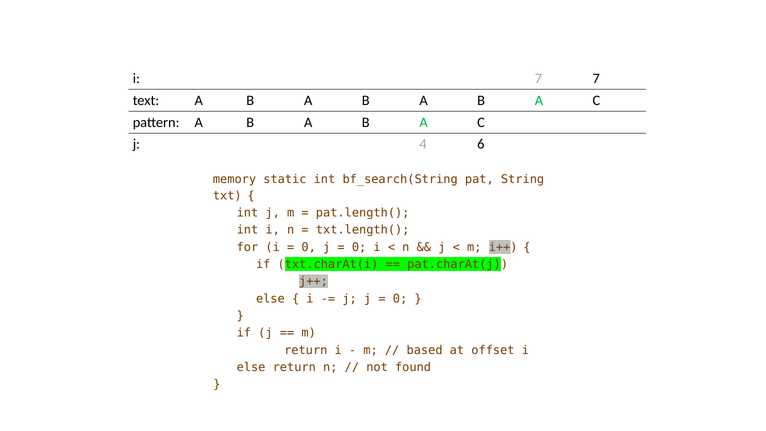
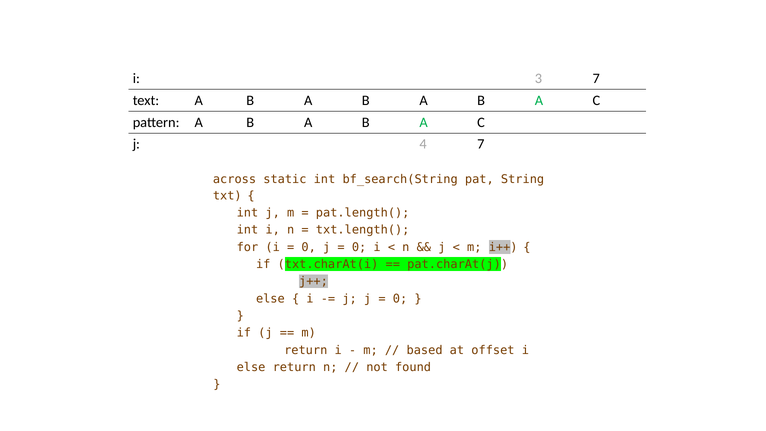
i 7: 7 -> 3
4 6: 6 -> 7
memory: memory -> across
